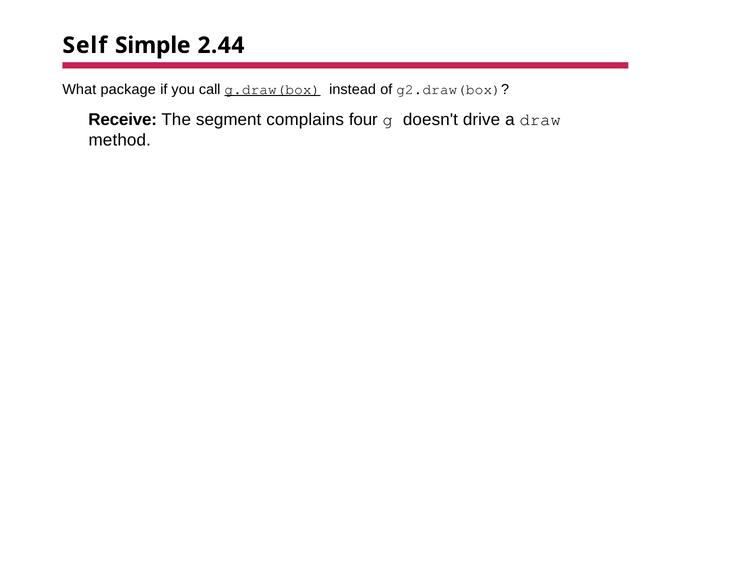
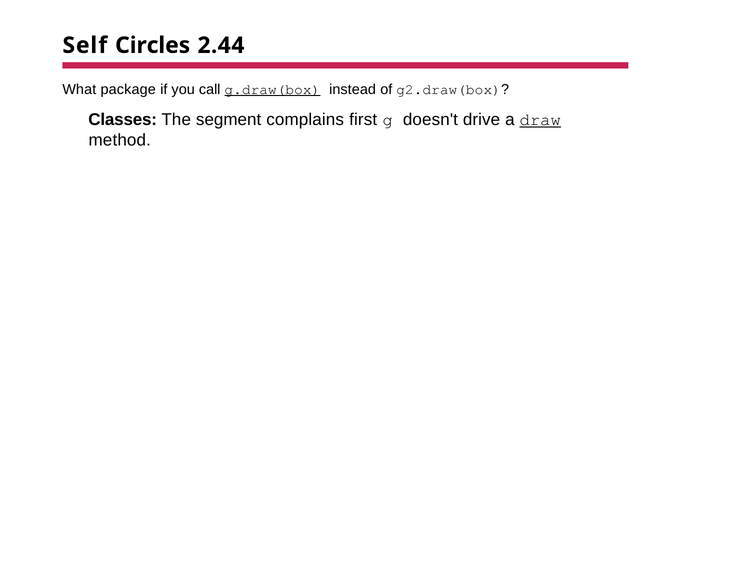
Simple: Simple -> Circles
Receive: Receive -> Classes
four: four -> first
draw underline: none -> present
